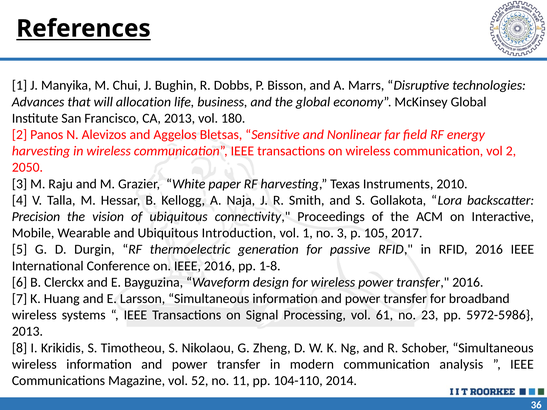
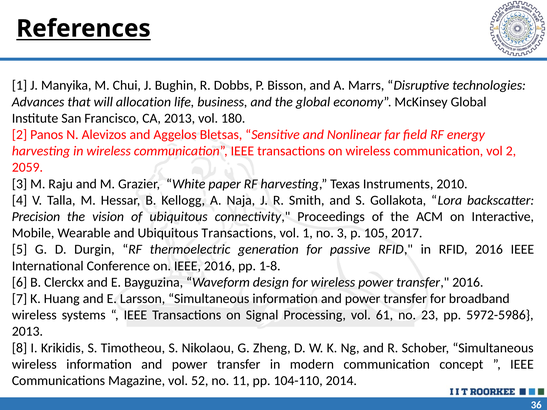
2050: 2050 -> 2059
Ubiquitous Introduction: Introduction -> Transactions
analysis: analysis -> concept
